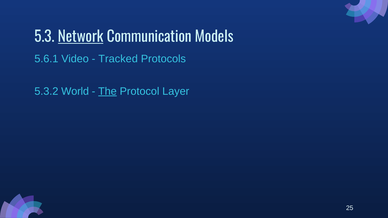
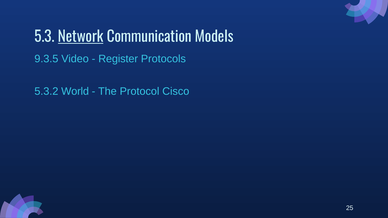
5.6.1: 5.6.1 -> 9.3.5
Tracked: Tracked -> Register
The underline: present -> none
Layer: Layer -> Cisco
